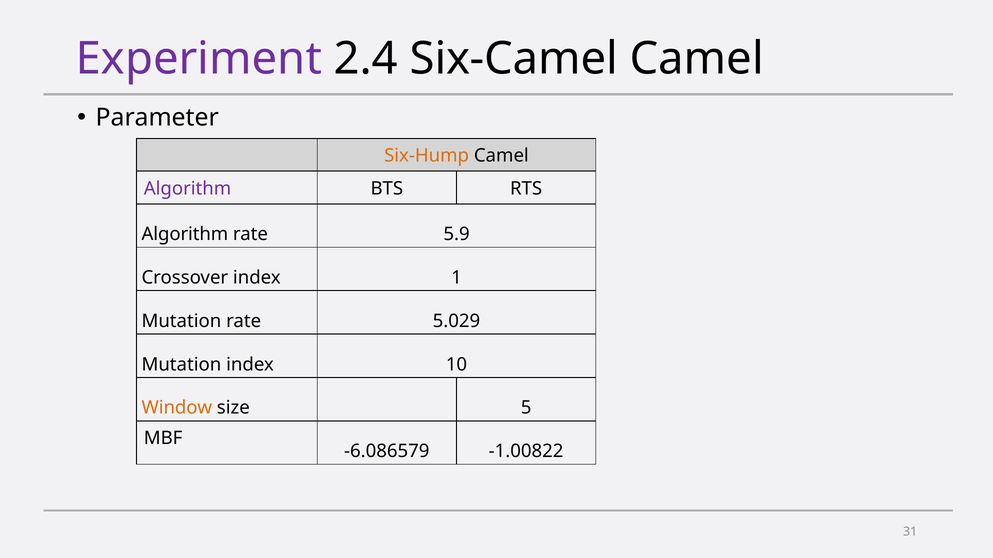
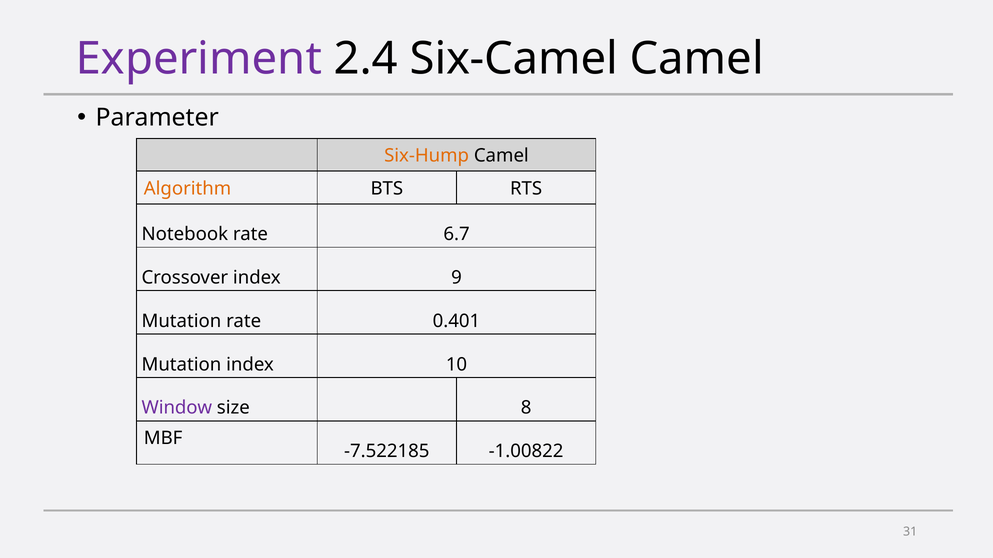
Algorithm at (187, 189) colour: purple -> orange
Algorithm at (185, 234): Algorithm -> Notebook
5.9: 5.9 -> 6.7
1: 1 -> 9
5.029: 5.029 -> 0.401
Window colour: orange -> purple
5: 5 -> 8
-6.086579: -6.086579 -> -7.522185
